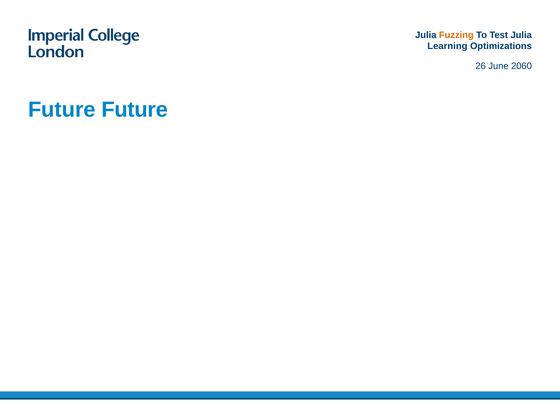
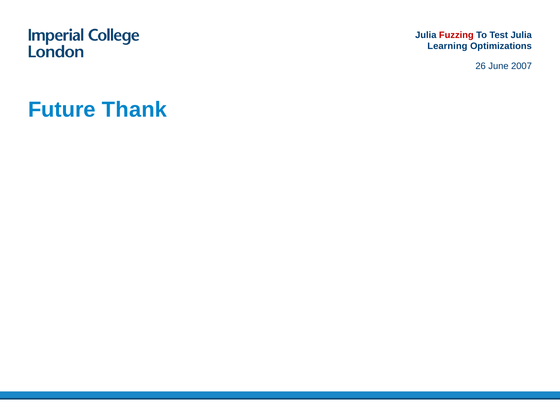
Fuzzing colour: orange -> red
2060: 2060 -> 2007
Future Future: Future -> Thank
